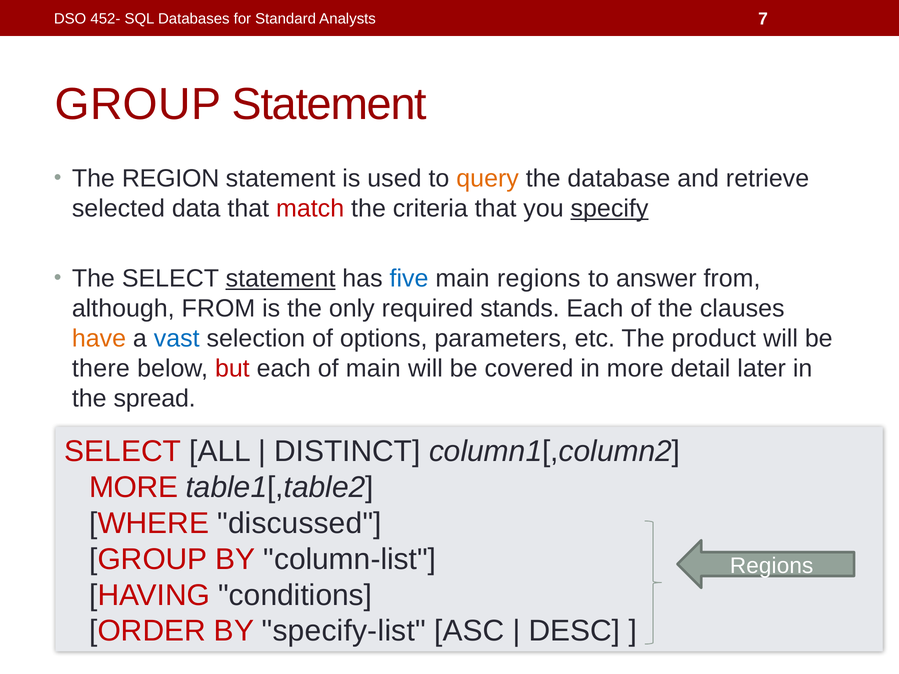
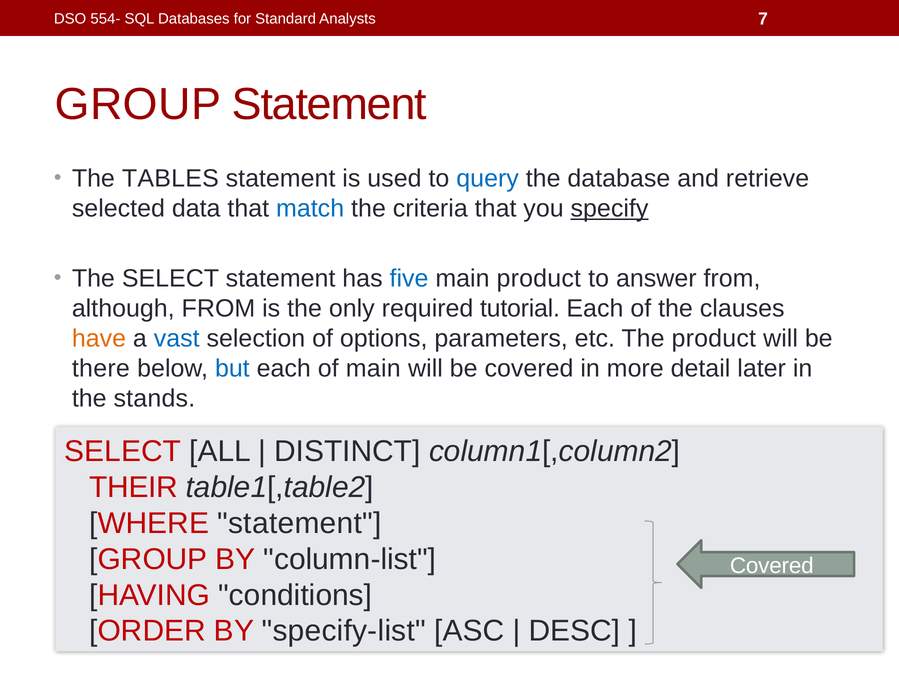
452-: 452- -> 554-
REGION: REGION -> TABLES
query colour: orange -> blue
match colour: red -> blue
statement at (281, 279) underline: present -> none
main regions: regions -> product
stands: stands -> tutorial
but colour: red -> blue
spread: spread -> stands
MORE at (134, 487): MORE -> THEIR
WHERE discussed: discussed -> statement
Regions at (772, 566): Regions -> Covered
